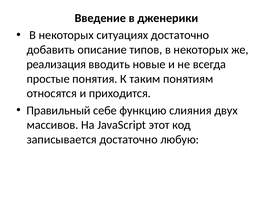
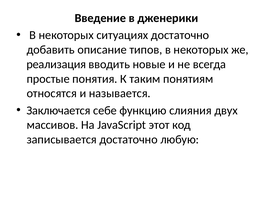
приходится: приходится -> называется
Правильный: Правильный -> Заключается
